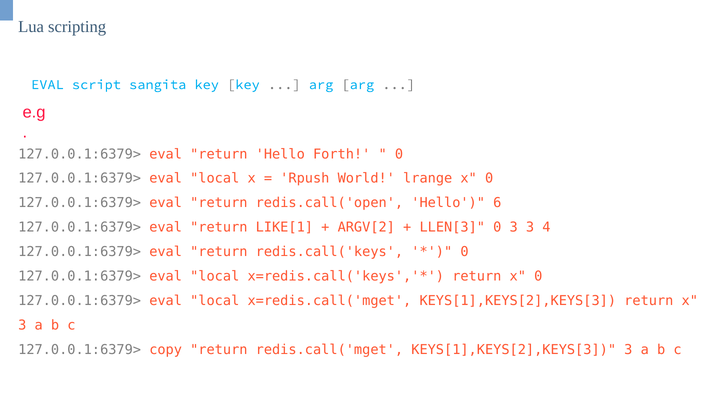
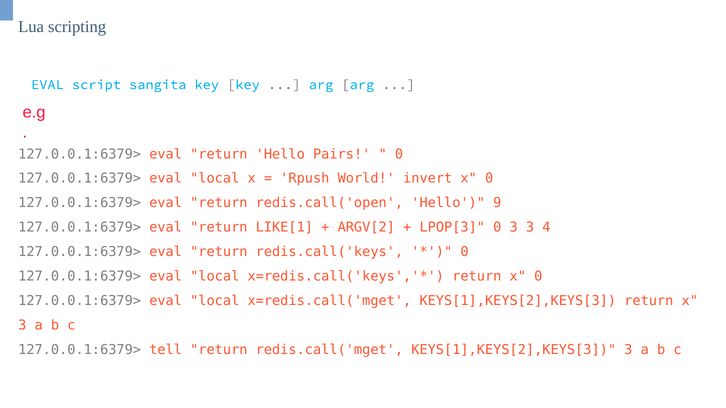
Forth: Forth -> Pairs
lrange: lrange -> invert
6: 6 -> 9
LLEN[3: LLEN[3 -> LPOP[3
copy: copy -> tell
